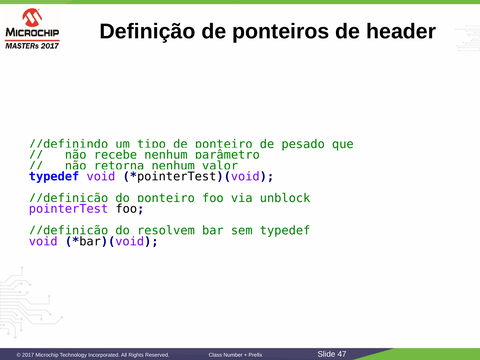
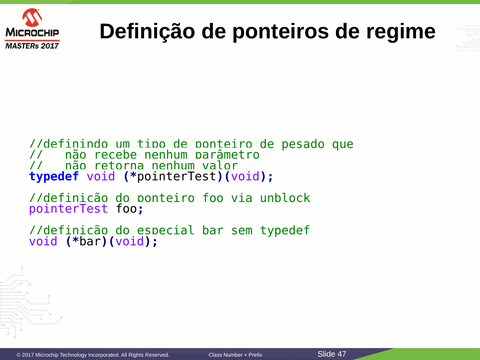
header: header -> regime
resolvem: resolvem -> especial
